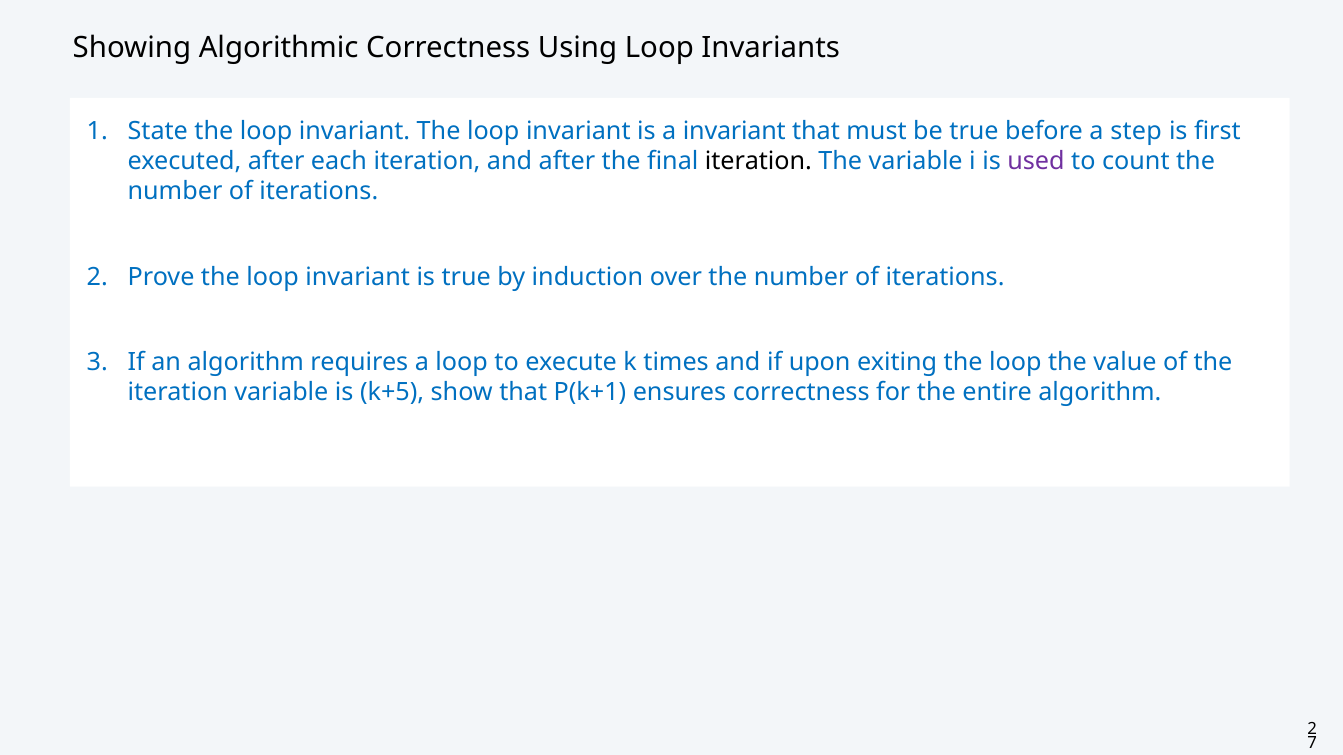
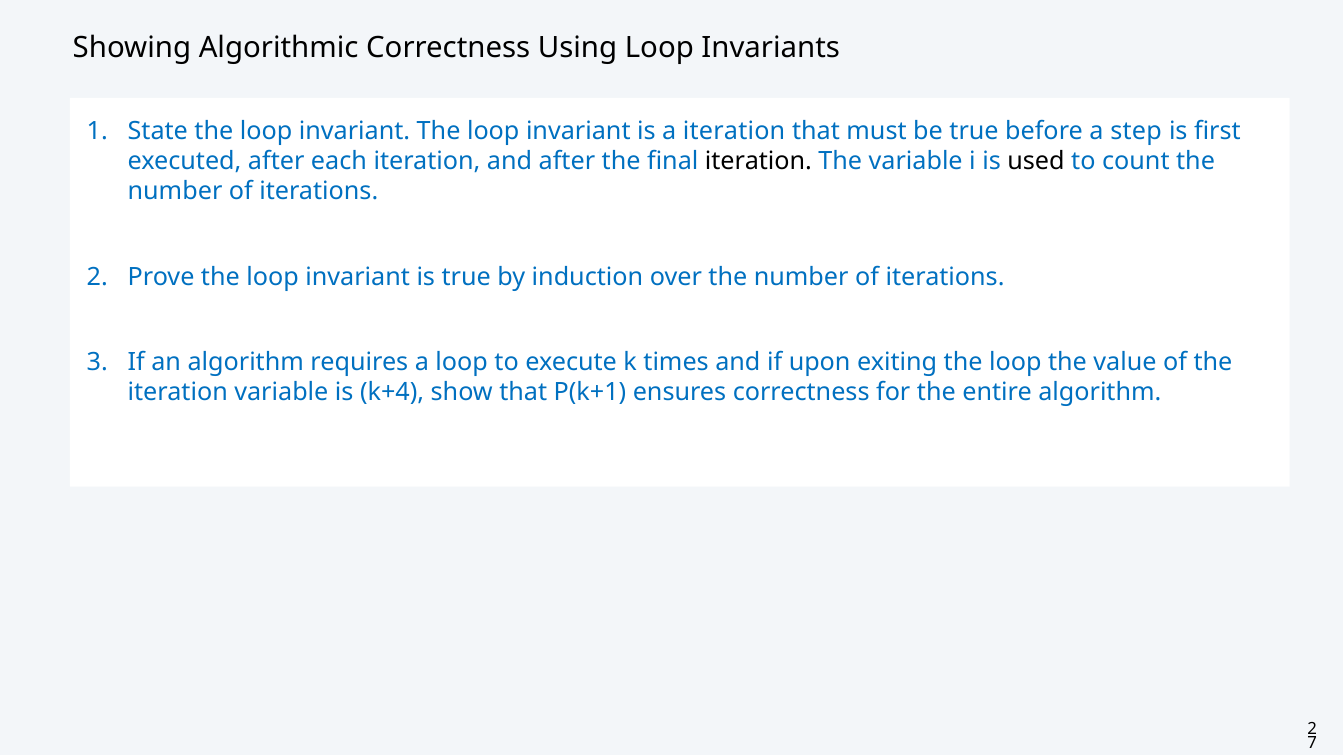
a invariant: invariant -> iteration
used colour: purple -> black
k+5: k+5 -> k+4
